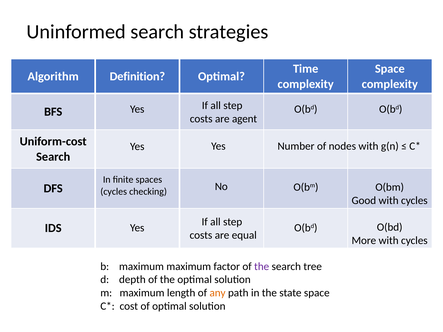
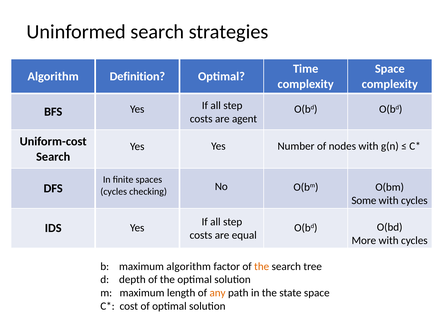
Good: Good -> Some
maximum maximum: maximum -> algorithm
the at (262, 267) colour: purple -> orange
